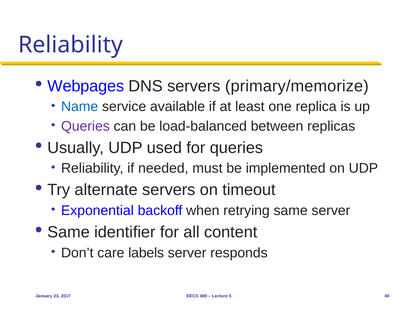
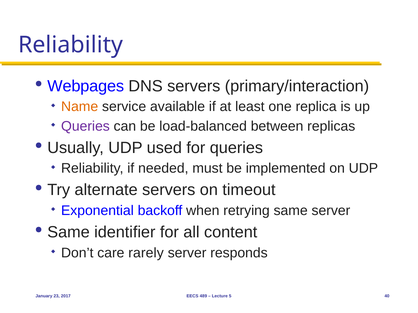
primary/memorize: primary/memorize -> primary/interaction
Name colour: blue -> orange
labels: labels -> rarely
